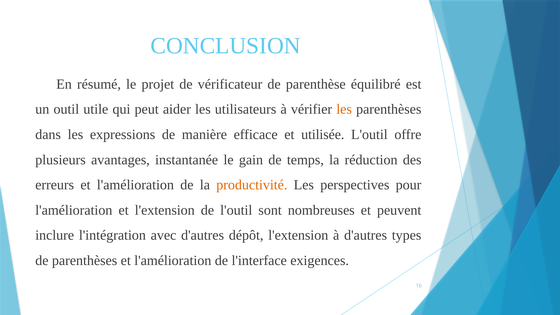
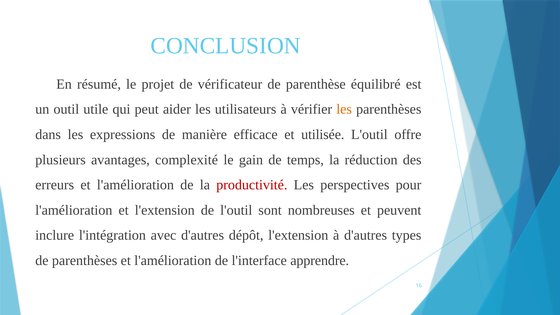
instantanée: instantanée -> complexité
productivité colour: orange -> red
exigences: exigences -> apprendre
